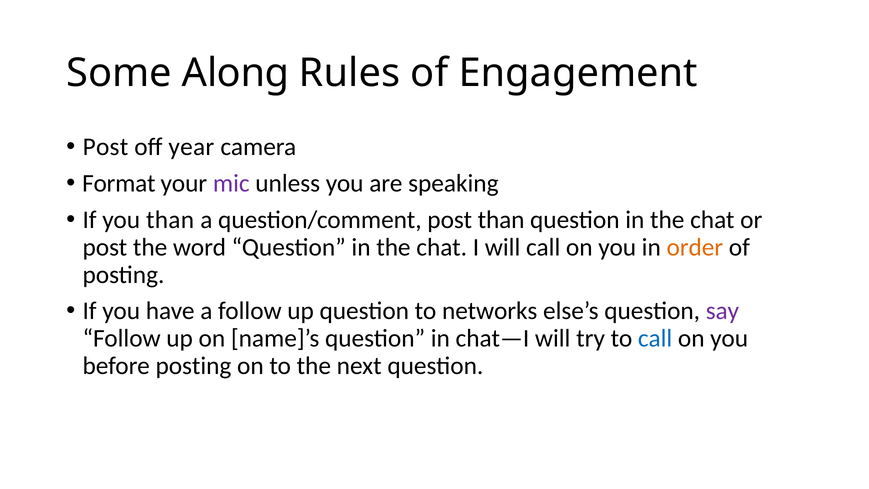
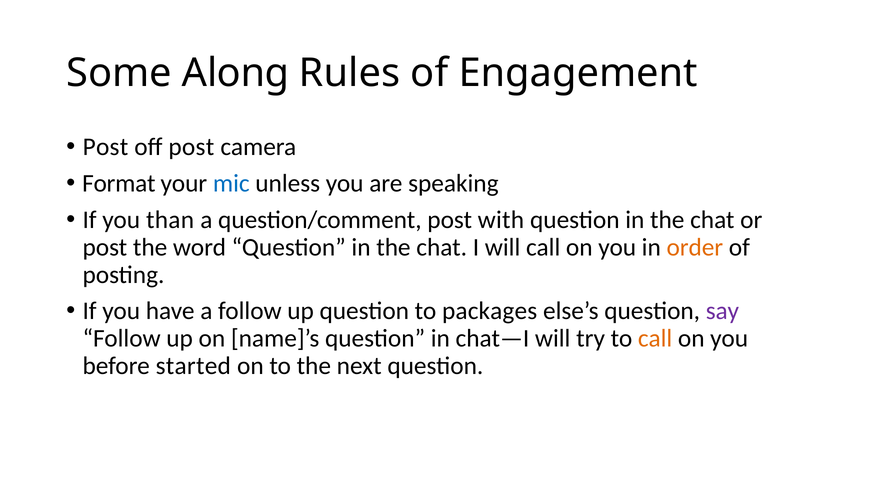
off year: year -> post
mic colour: purple -> blue
post than: than -> with
networks: networks -> packages
call at (655, 338) colour: blue -> orange
before posting: posting -> started
